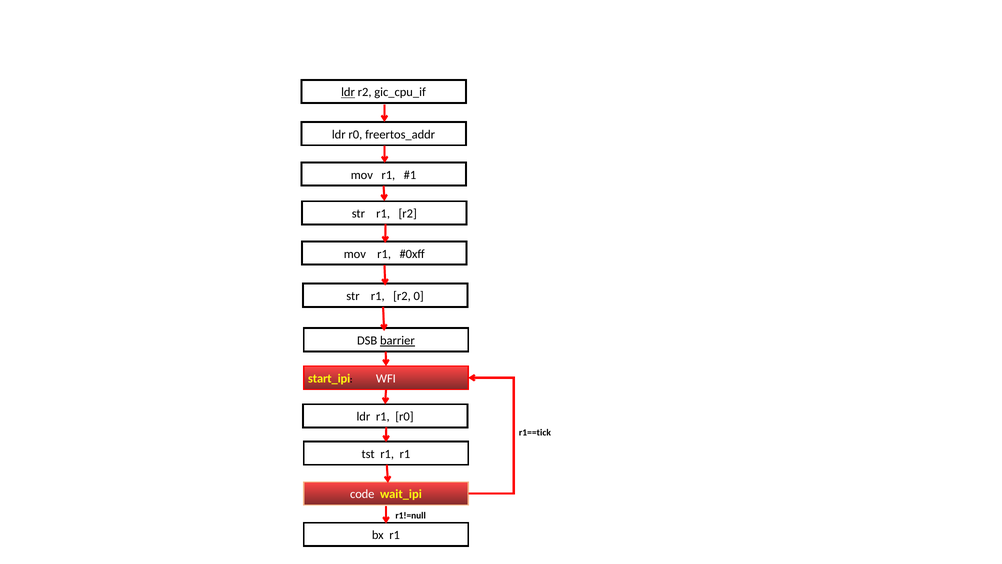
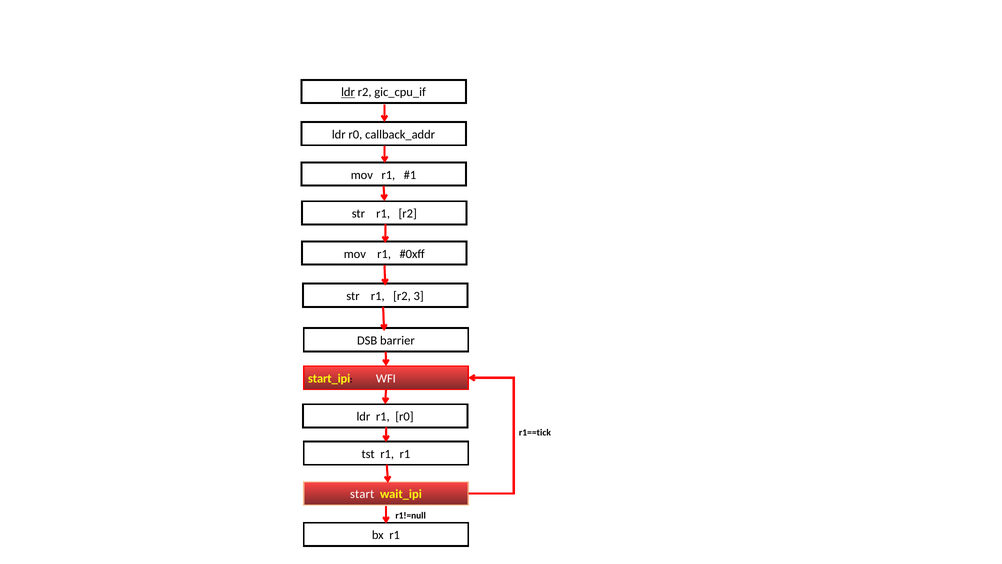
freertos_addr: freertos_addr -> callback_addr
0: 0 -> 3
barrier underline: present -> none
code: code -> start
